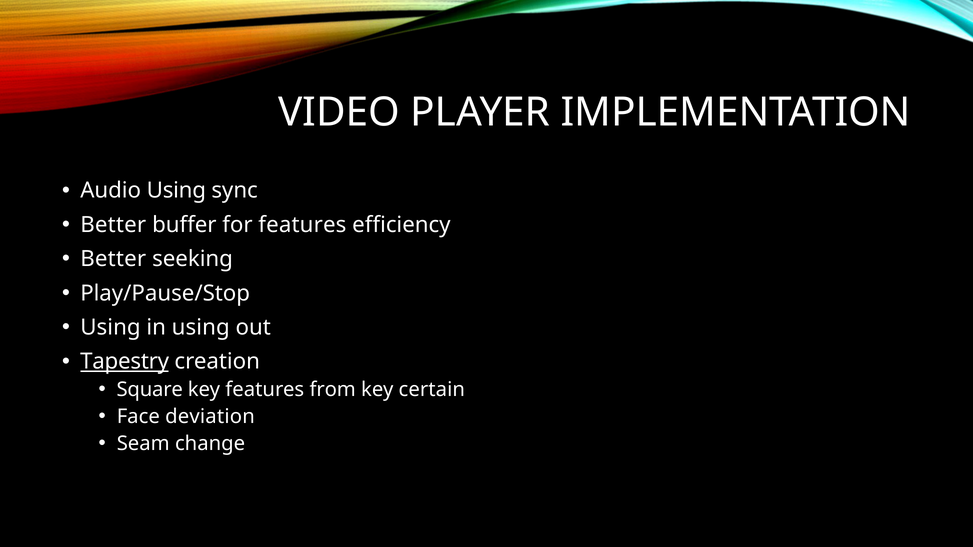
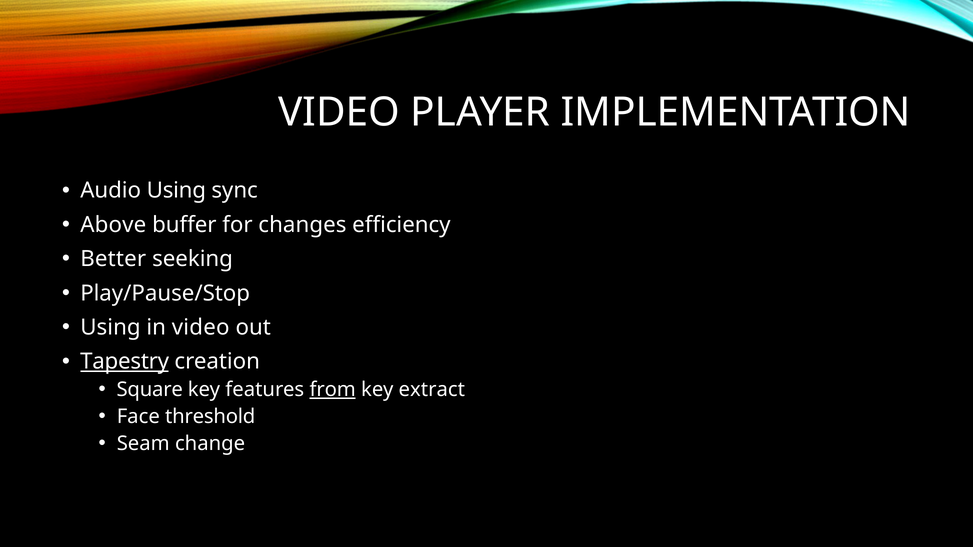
Better at (113, 225): Better -> Above
for features: features -> changes
in using: using -> video
from underline: none -> present
certain: certain -> extract
deviation: deviation -> threshold
